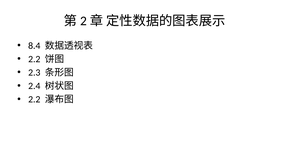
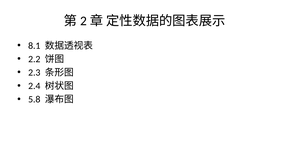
8.4: 8.4 -> 8.1
2.2 at (34, 100): 2.2 -> 5.8
